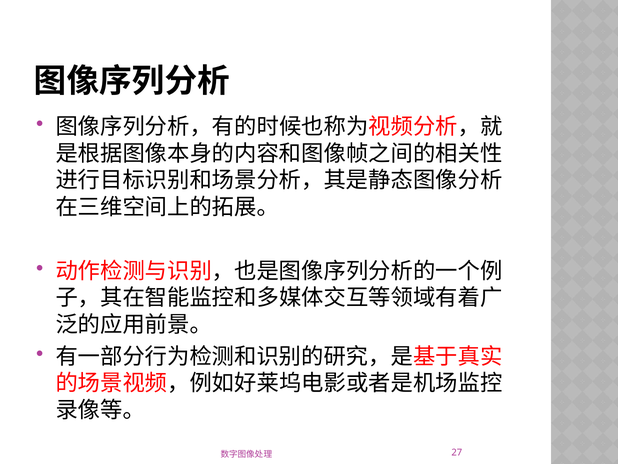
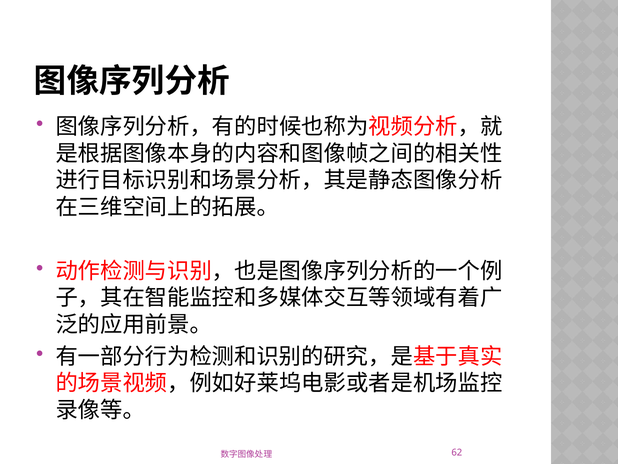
27: 27 -> 62
